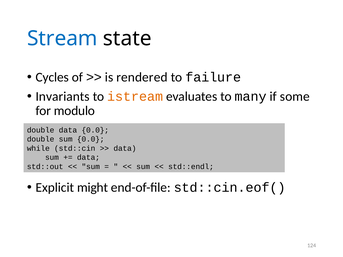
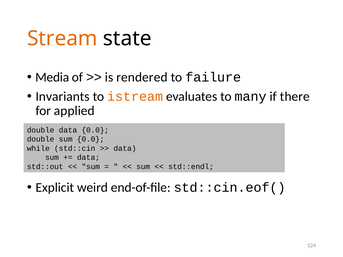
Stream colour: blue -> orange
Cycles: Cycles -> Media
some: some -> there
modulo: modulo -> applied
might: might -> weird
